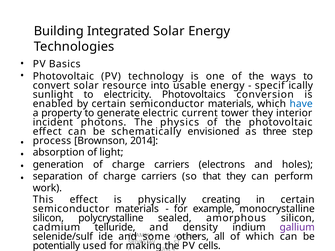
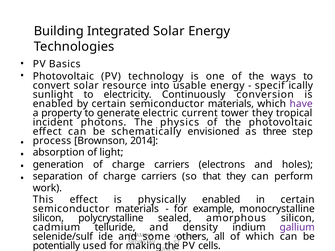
Photovoltaics: Photovoltaics -> Continuously
have colour: blue -> purple
interior: interior -> tropical
physically creating: creating -> enabled
